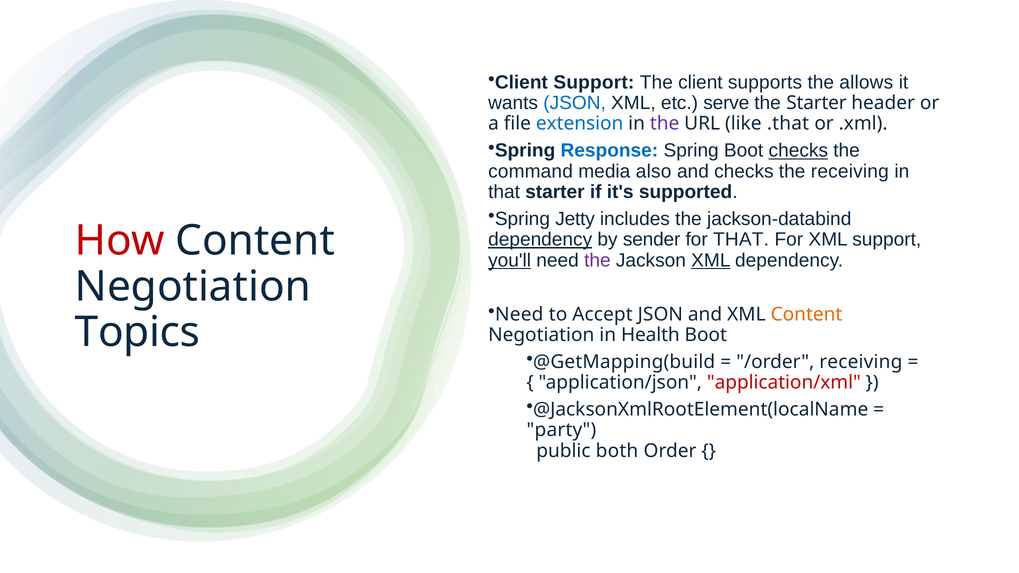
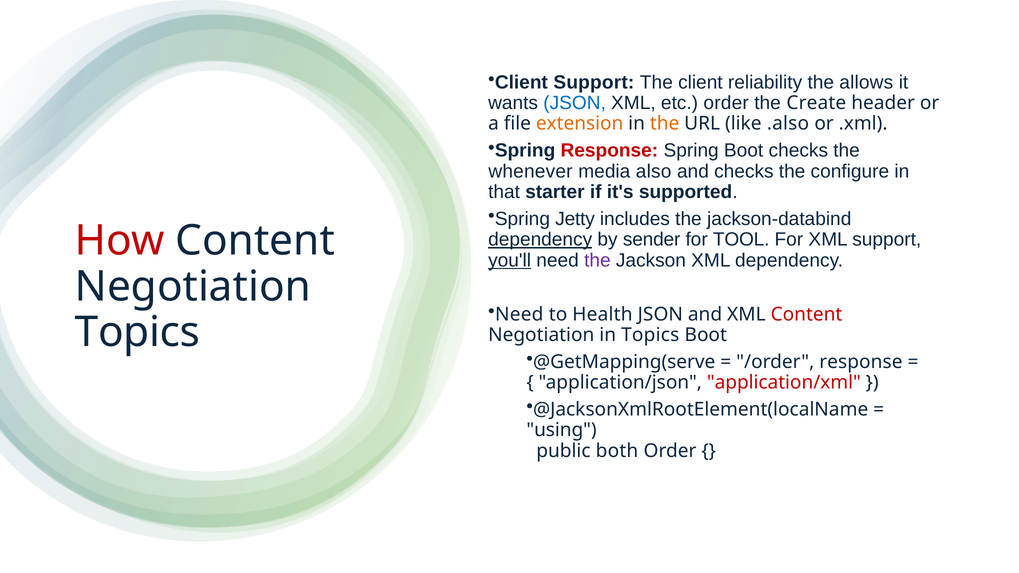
supports: supports -> reliability
etc serve: serve -> order
the Starter: Starter -> Create
extension colour: blue -> orange
the at (665, 124) colour: purple -> orange
.that: .that -> .also
Response at (609, 151) colour: blue -> red
checks at (798, 151) underline: present -> none
command: command -> whenever
the receiving: receiving -> configure
for THAT: THAT -> TOOL
XML at (711, 260) underline: present -> none
Accept: Accept -> Health
Content at (806, 314) colour: orange -> red
in Health: Health -> Topics
@GetMapping(build: @GetMapping(build -> @GetMapping(serve
/order receiving: receiving -> response
party: party -> using
